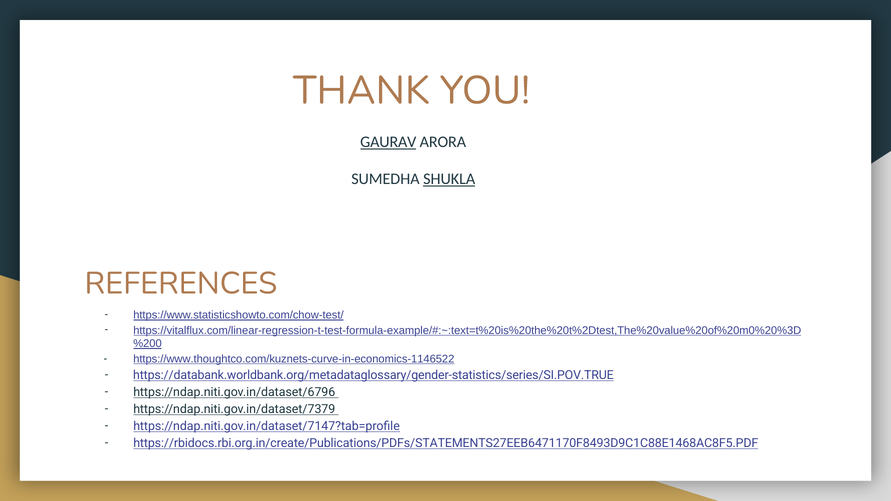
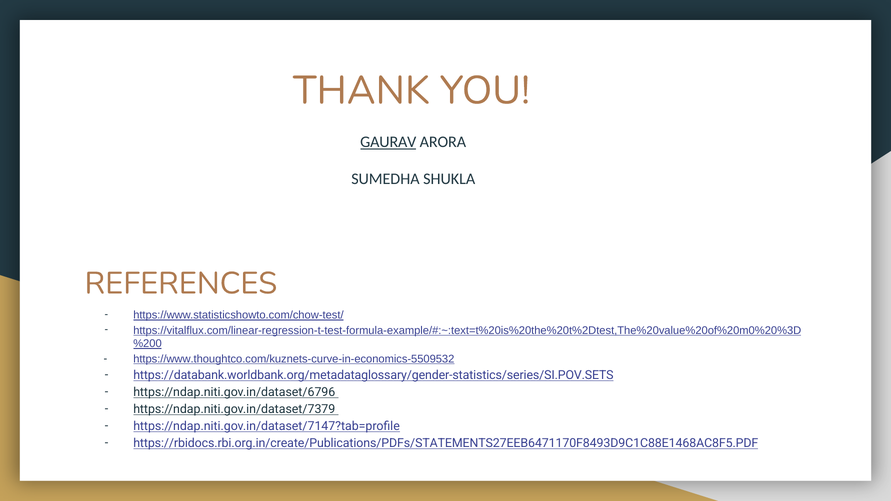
SHUKLA underline: present -> none
https://www.thoughtco.com/kuznets-curve-in-economics-1146522: https://www.thoughtco.com/kuznets-curve-in-economics-1146522 -> https://www.thoughtco.com/kuznets-curve-in-economics-5509532
https://databank.worldbank.org/metadataglossary/gender-statistics/series/SI.POV.TRUE: https://databank.worldbank.org/metadataglossary/gender-statistics/series/SI.POV.TRUE -> https://databank.worldbank.org/metadataglossary/gender-statistics/series/SI.POV.SETS
